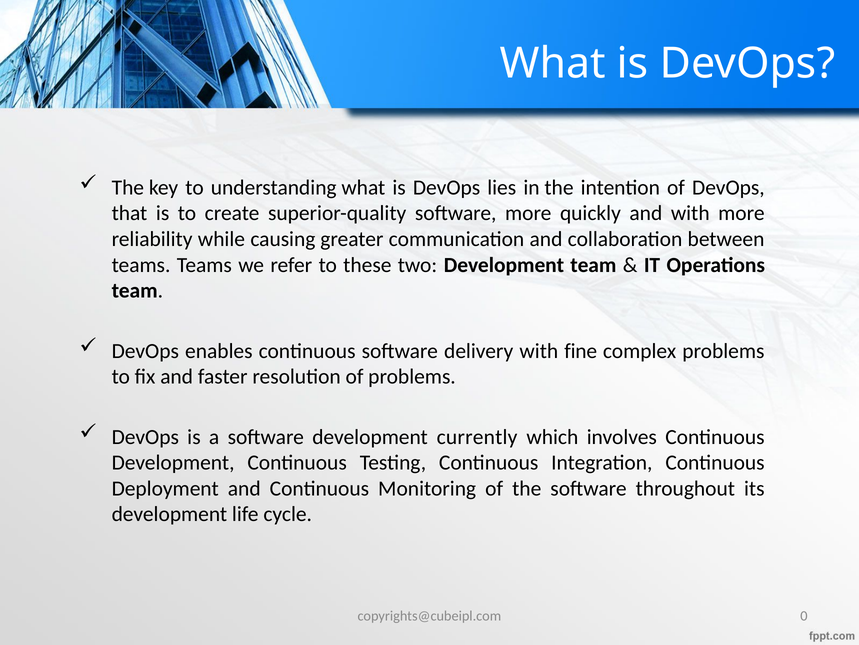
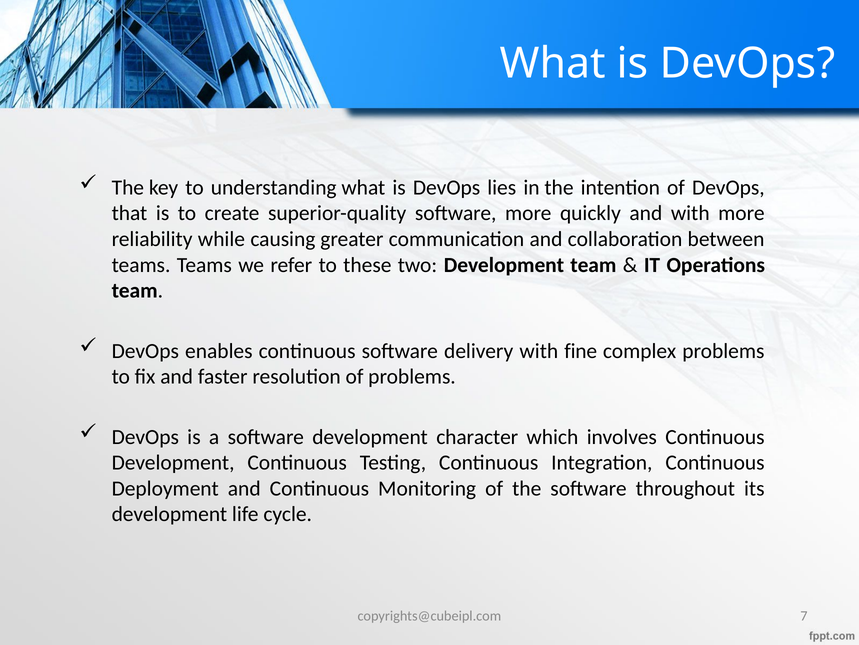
currently: currently -> character
0: 0 -> 7
